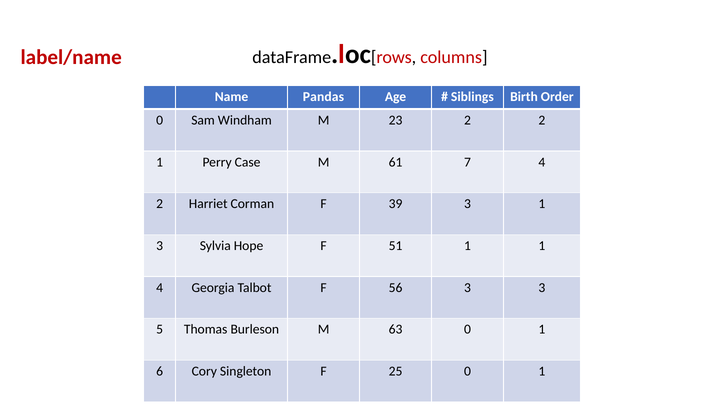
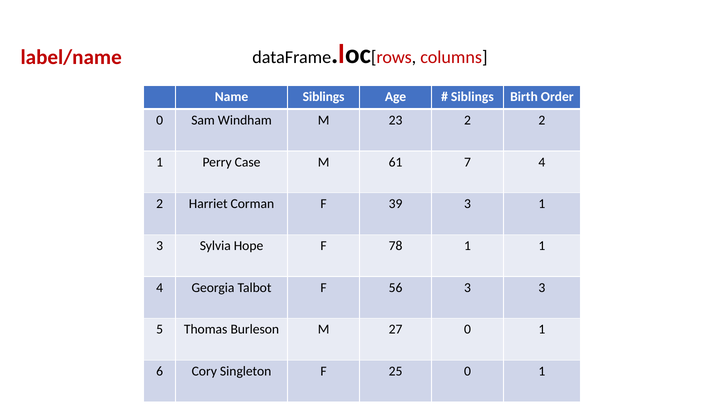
Name Pandas: Pandas -> Siblings
51: 51 -> 78
63: 63 -> 27
